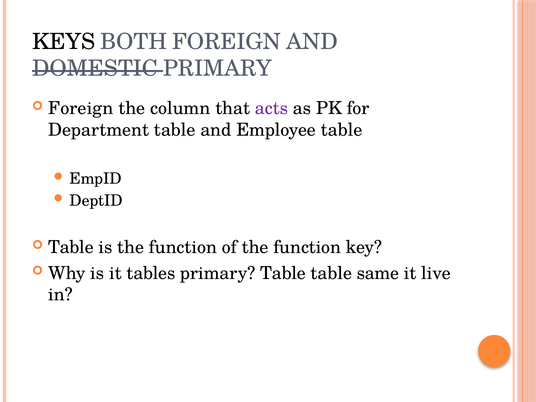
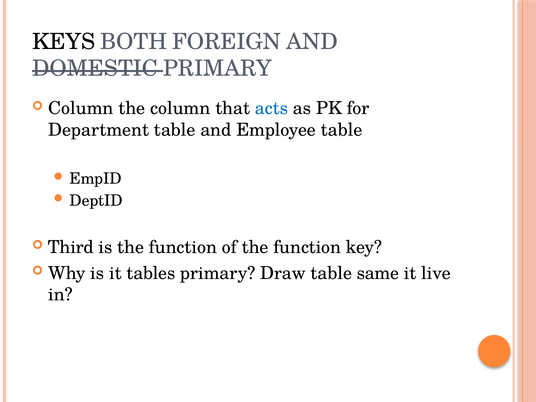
Foreign at (81, 108): Foreign -> Column
acts colour: purple -> blue
Table at (71, 247): Table -> Third
primary Table: Table -> Draw
